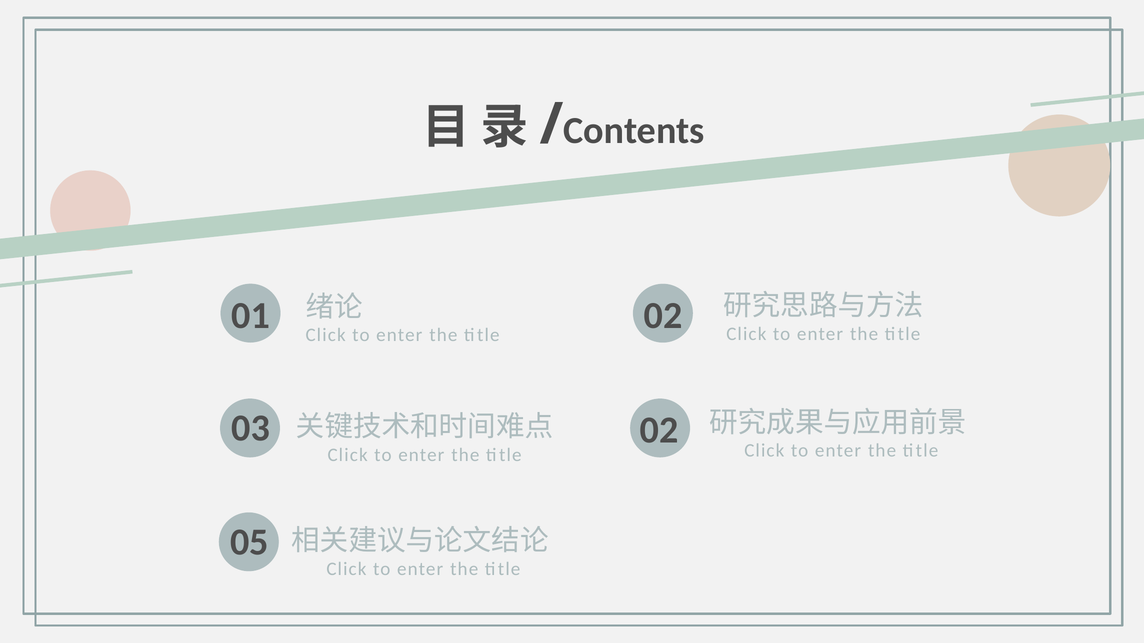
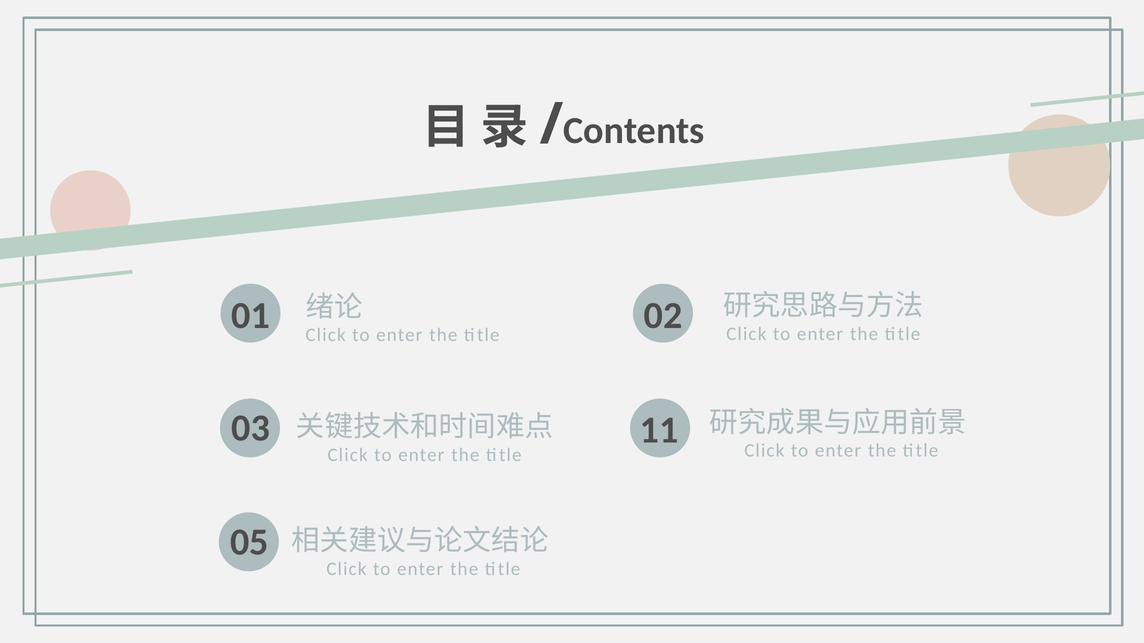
03 02: 02 -> 11
